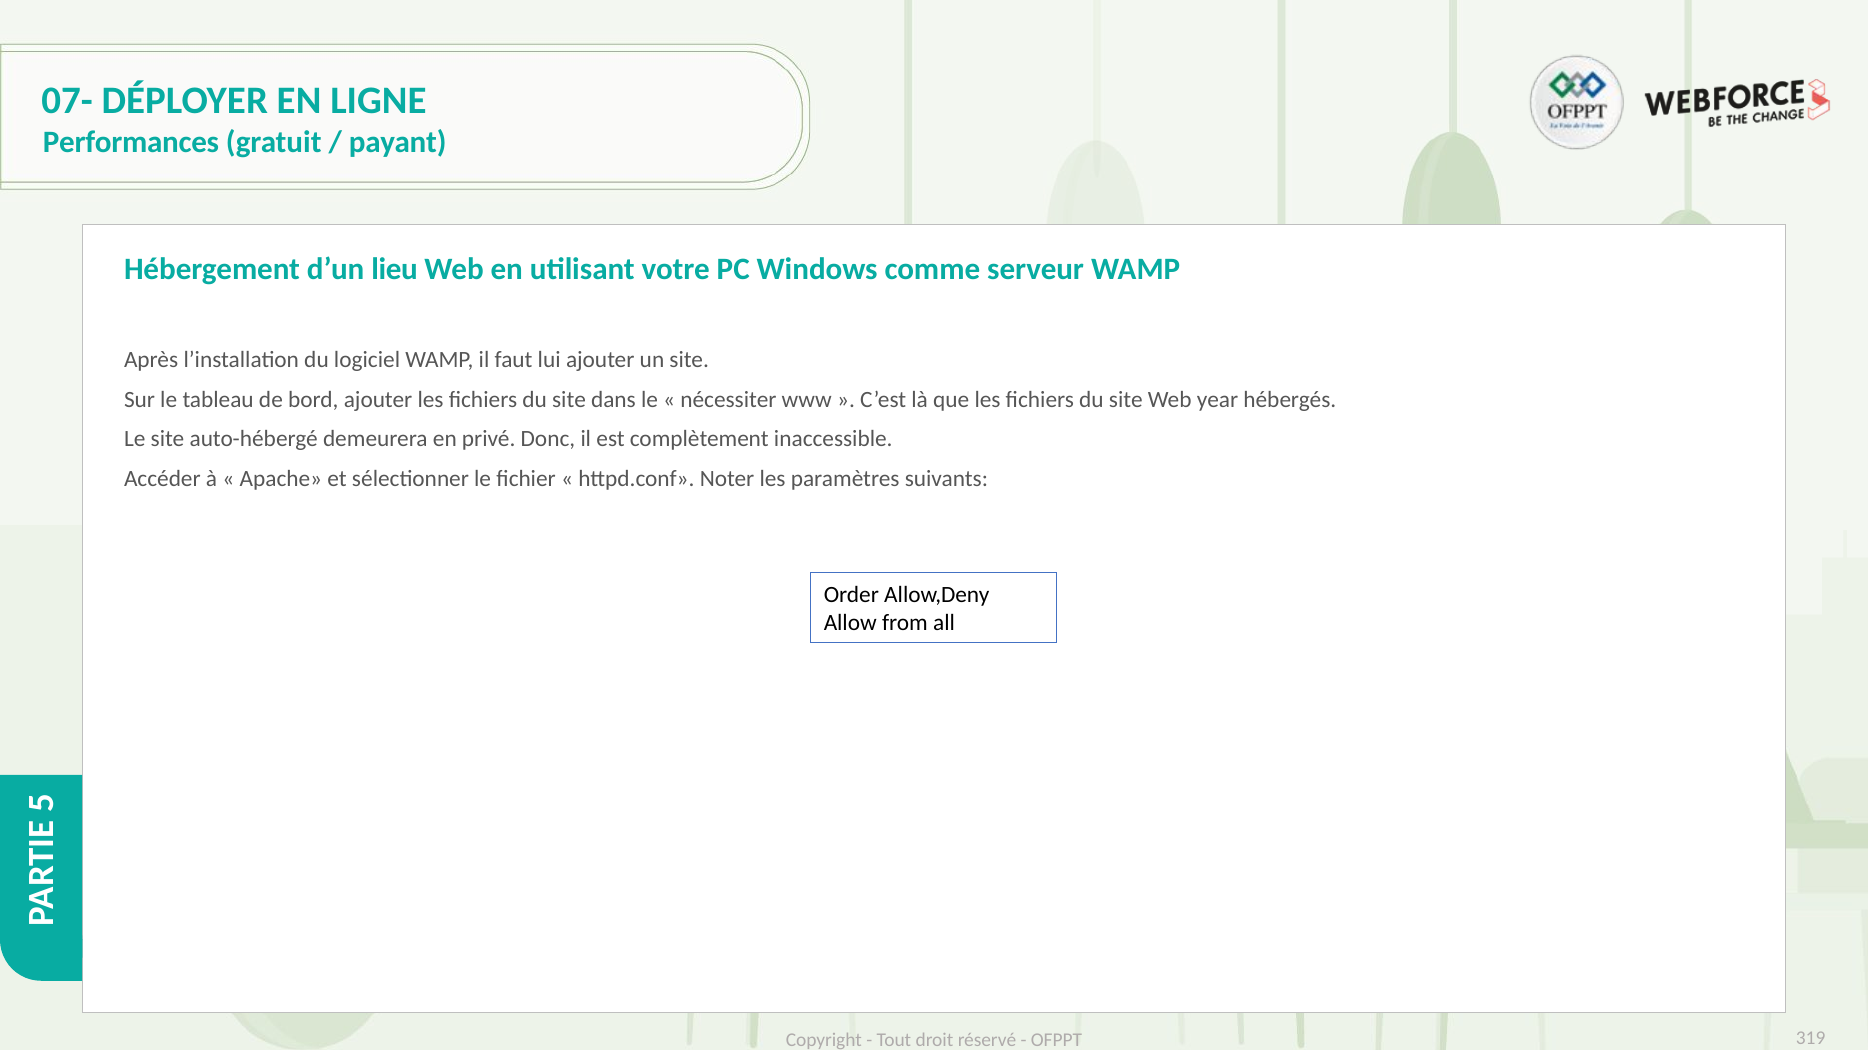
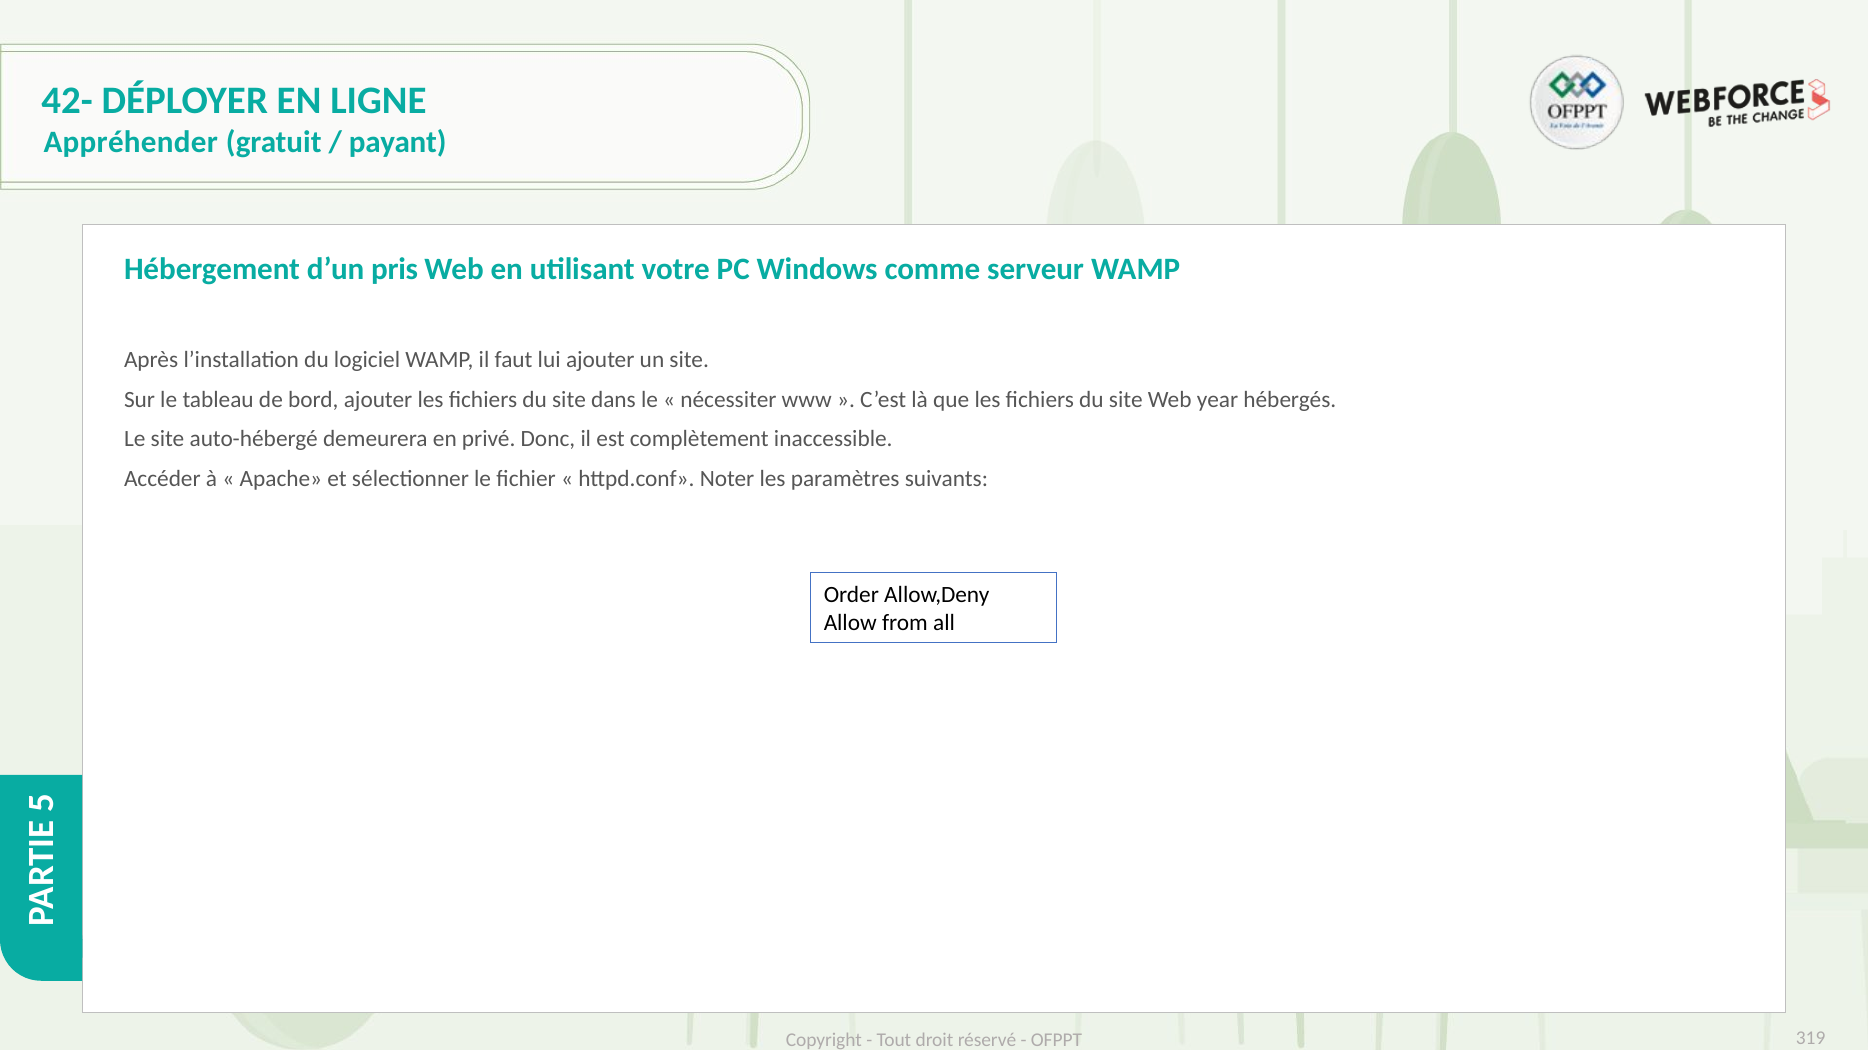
07-: 07- -> 42-
Performances: Performances -> Appréhender
lieu: lieu -> pris
